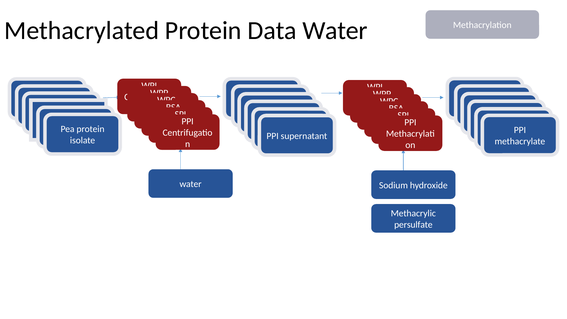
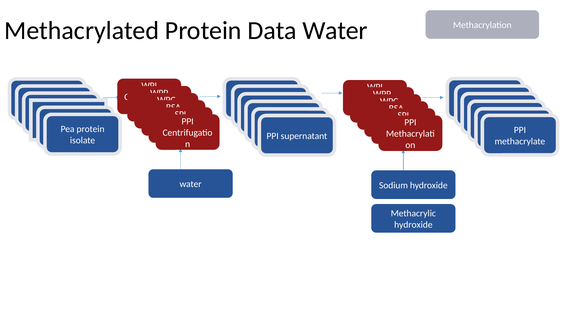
persulfate at (413, 225): persulfate -> hydroxide
